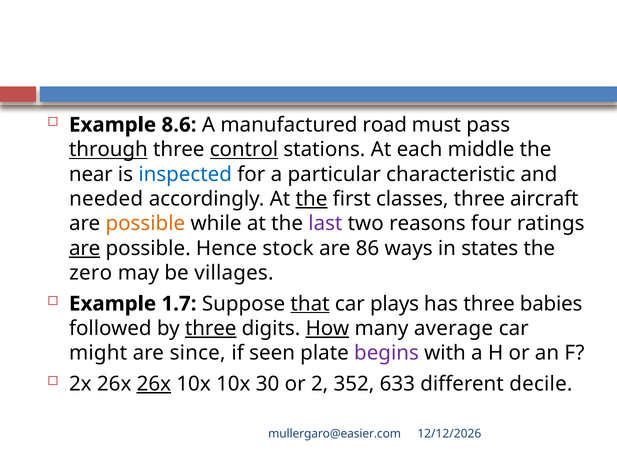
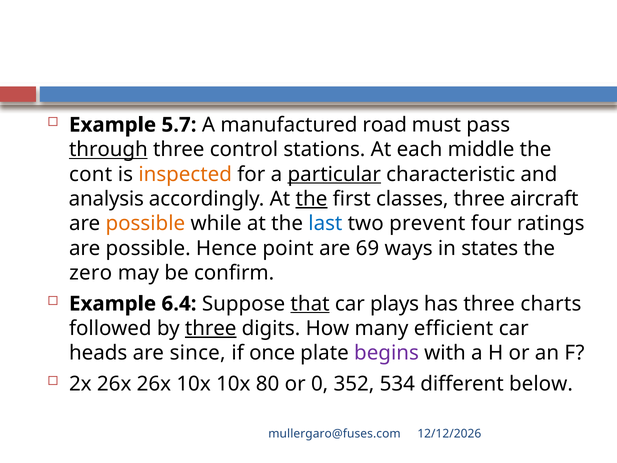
8.6: 8.6 -> 5.7
control underline: present -> none
near: near -> cont
inspected colour: blue -> orange
particular underline: none -> present
needed: needed -> analysis
last colour: purple -> blue
reasons: reasons -> prevent
are at (85, 248) underline: present -> none
stock: stock -> point
86: 86 -> 69
villages: villages -> confirm
1.7: 1.7 -> 6.4
babies: babies -> charts
How underline: present -> none
average: average -> efficient
might: might -> heads
seen: seen -> once
26x at (154, 384) underline: present -> none
30: 30 -> 80
2: 2 -> 0
633: 633 -> 534
decile: decile -> below
mullergaro@easier.com: mullergaro@easier.com -> mullergaro@fuses.com
